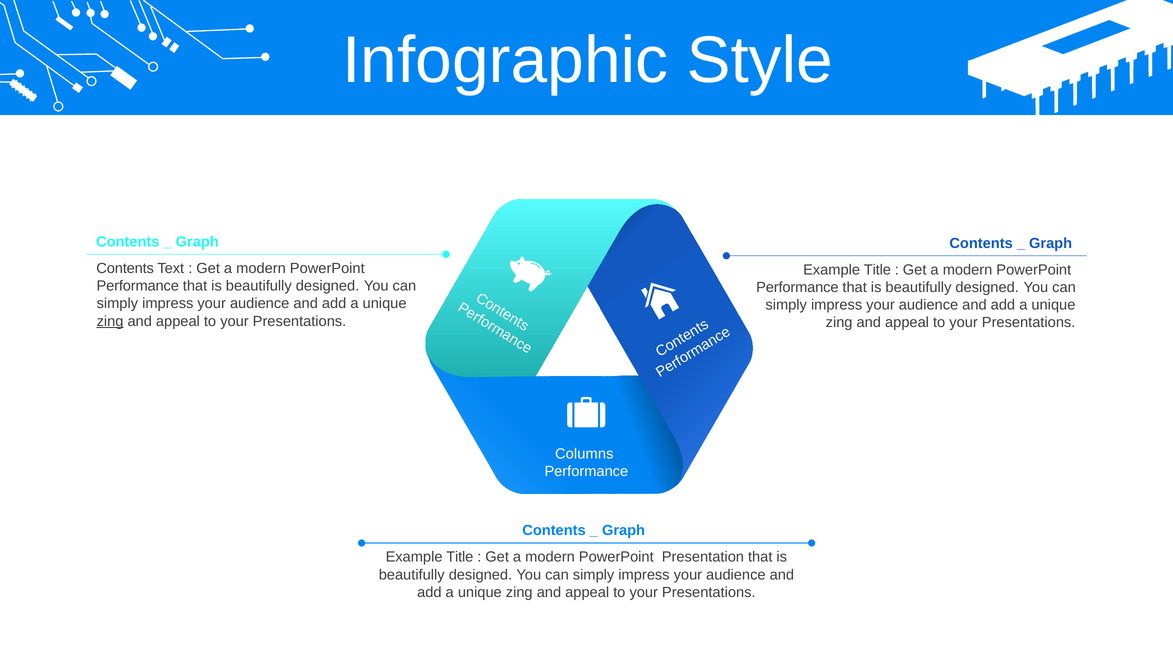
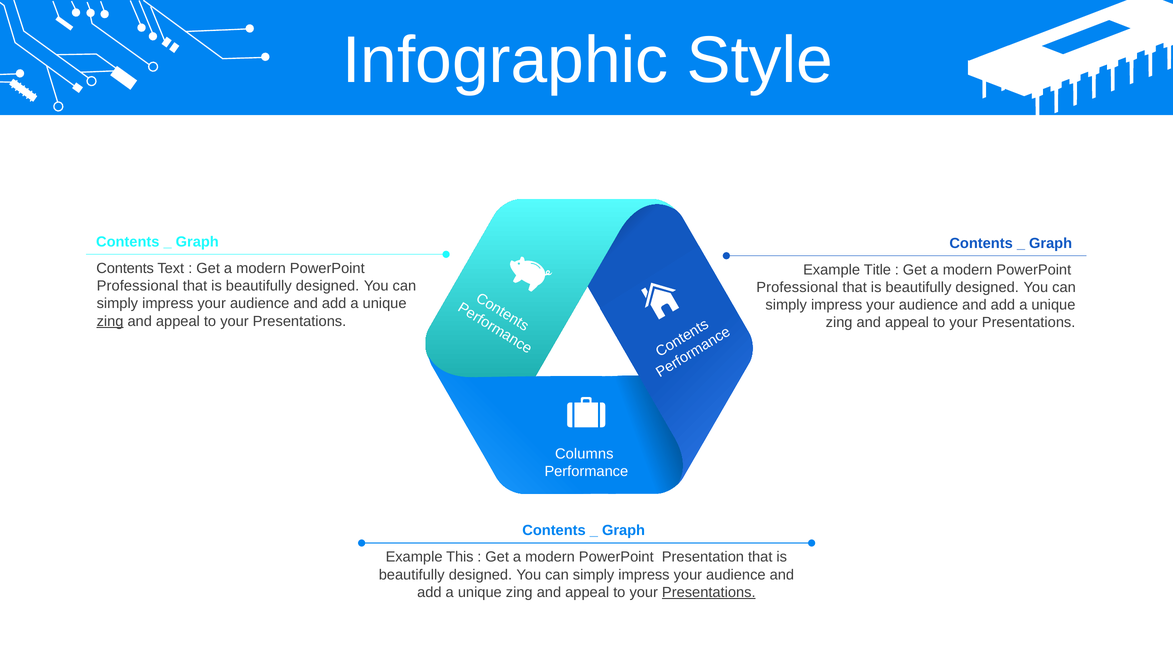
Performance at (138, 286): Performance -> Professional
Performance at (797, 287): Performance -> Professional
Title at (460, 557): Title -> This
Presentations at (709, 592) underline: none -> present
